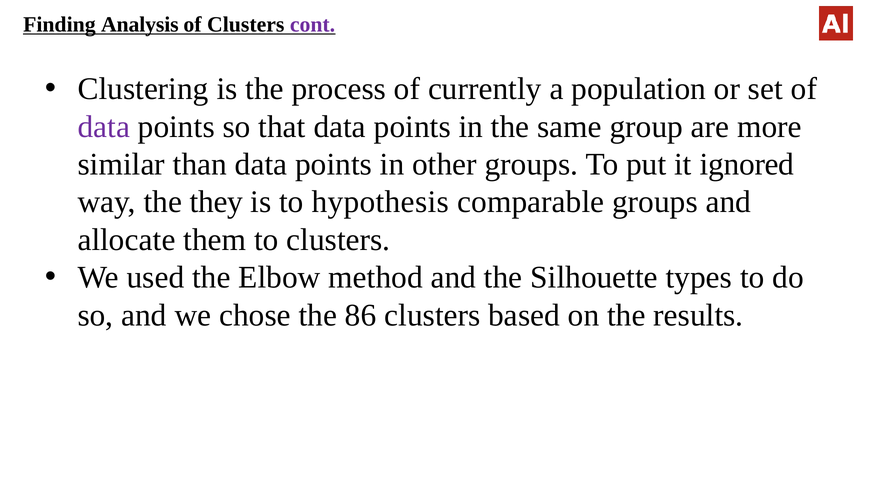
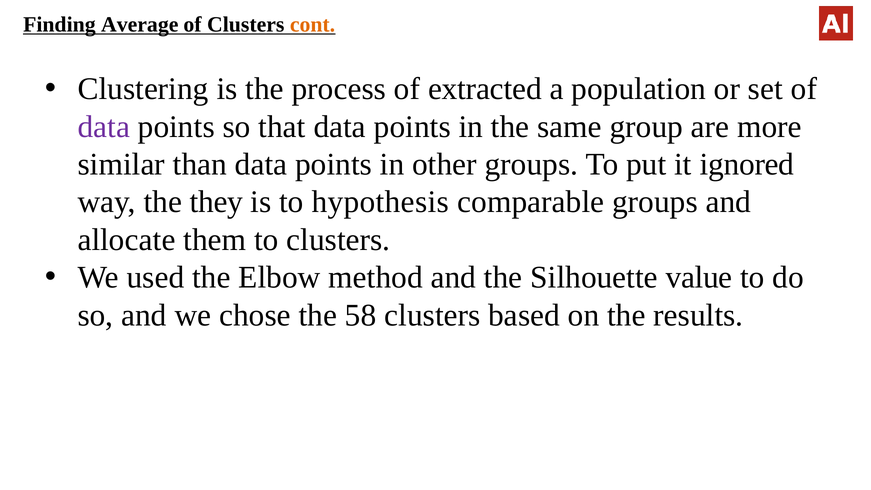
Analysis: Analysis -> Average
cont colour: purple -> orange
currently: currently -> extracted
types: types -> value
86: 86 -> 58
